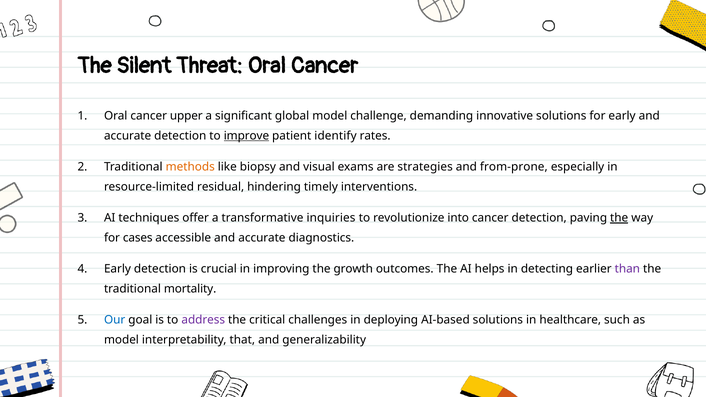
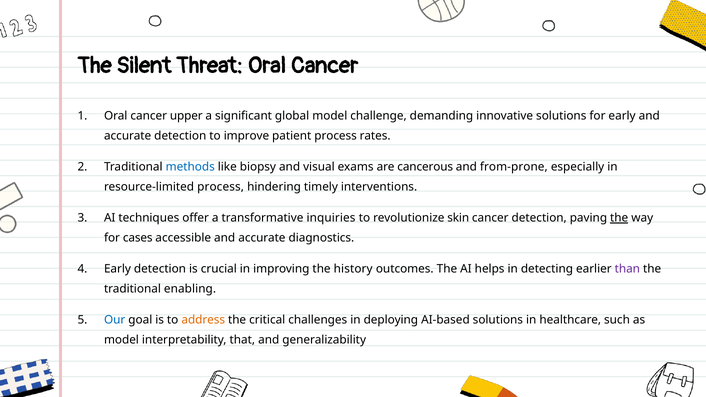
improve underline: present -> none
patient identify: identify -> process
methods colour: orange -> blue
strategies: strategies -> cancerous
resource-limited residual: residual -> process
into: into -> skin
growth: growth -> history
mortality: mortality -> enabling
address colour: purple -> orange
